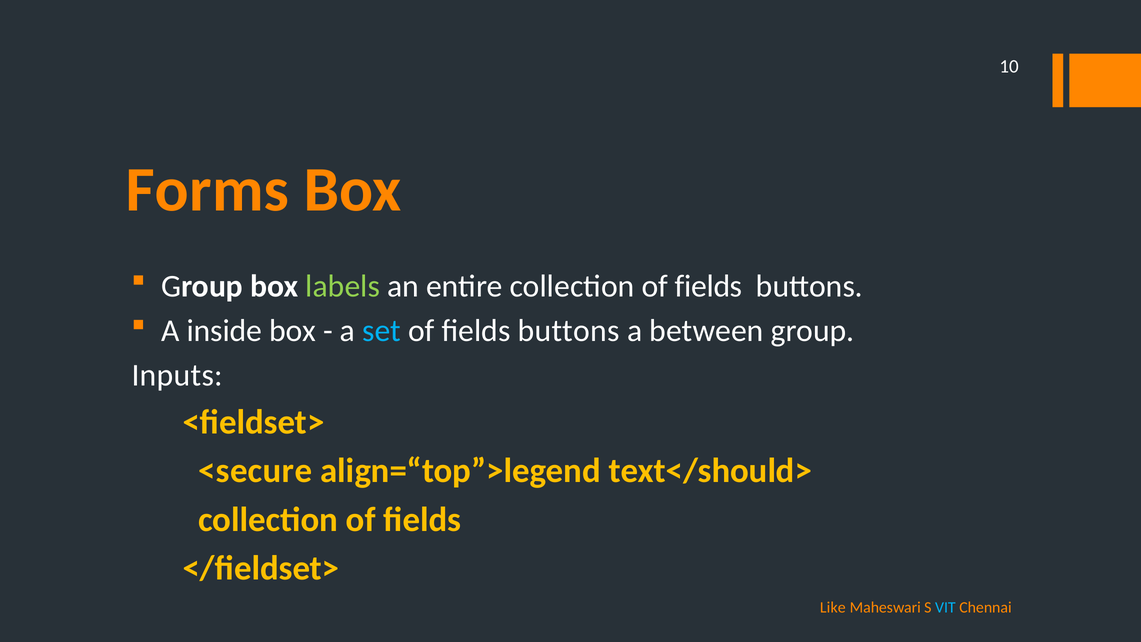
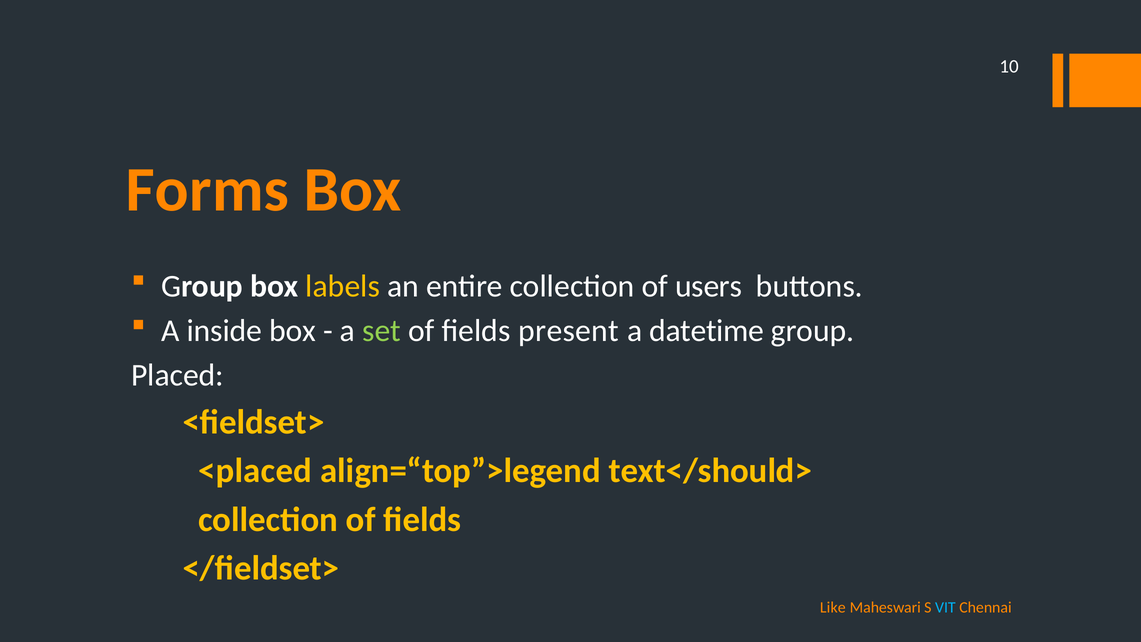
labels colour: light green -> yellow
entire collection of fields: fields -> users
set colour: light blue -> light green
buttons at (569, 331): buttons -> present
between: between -> datetime
Inputs: Inputs -> Placed
<secure: <secure -> <placed
